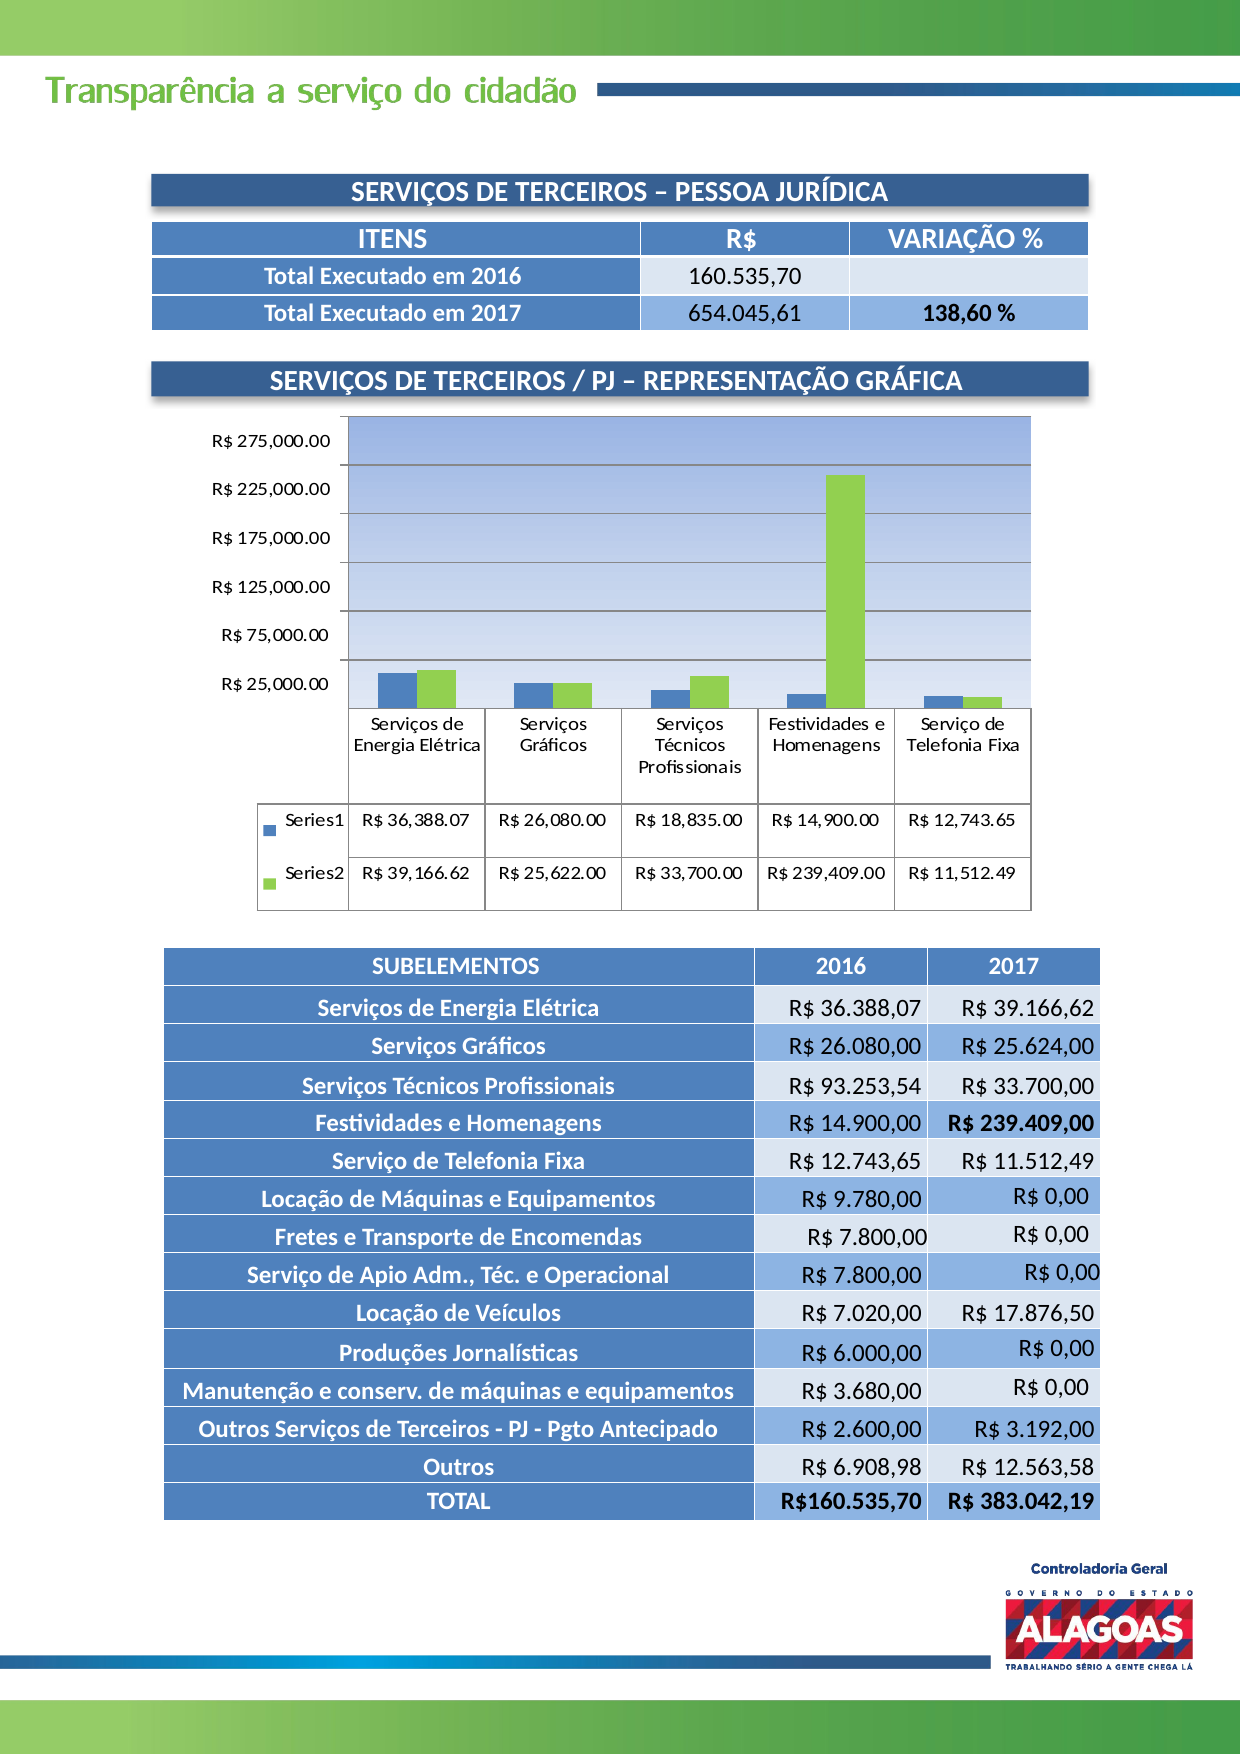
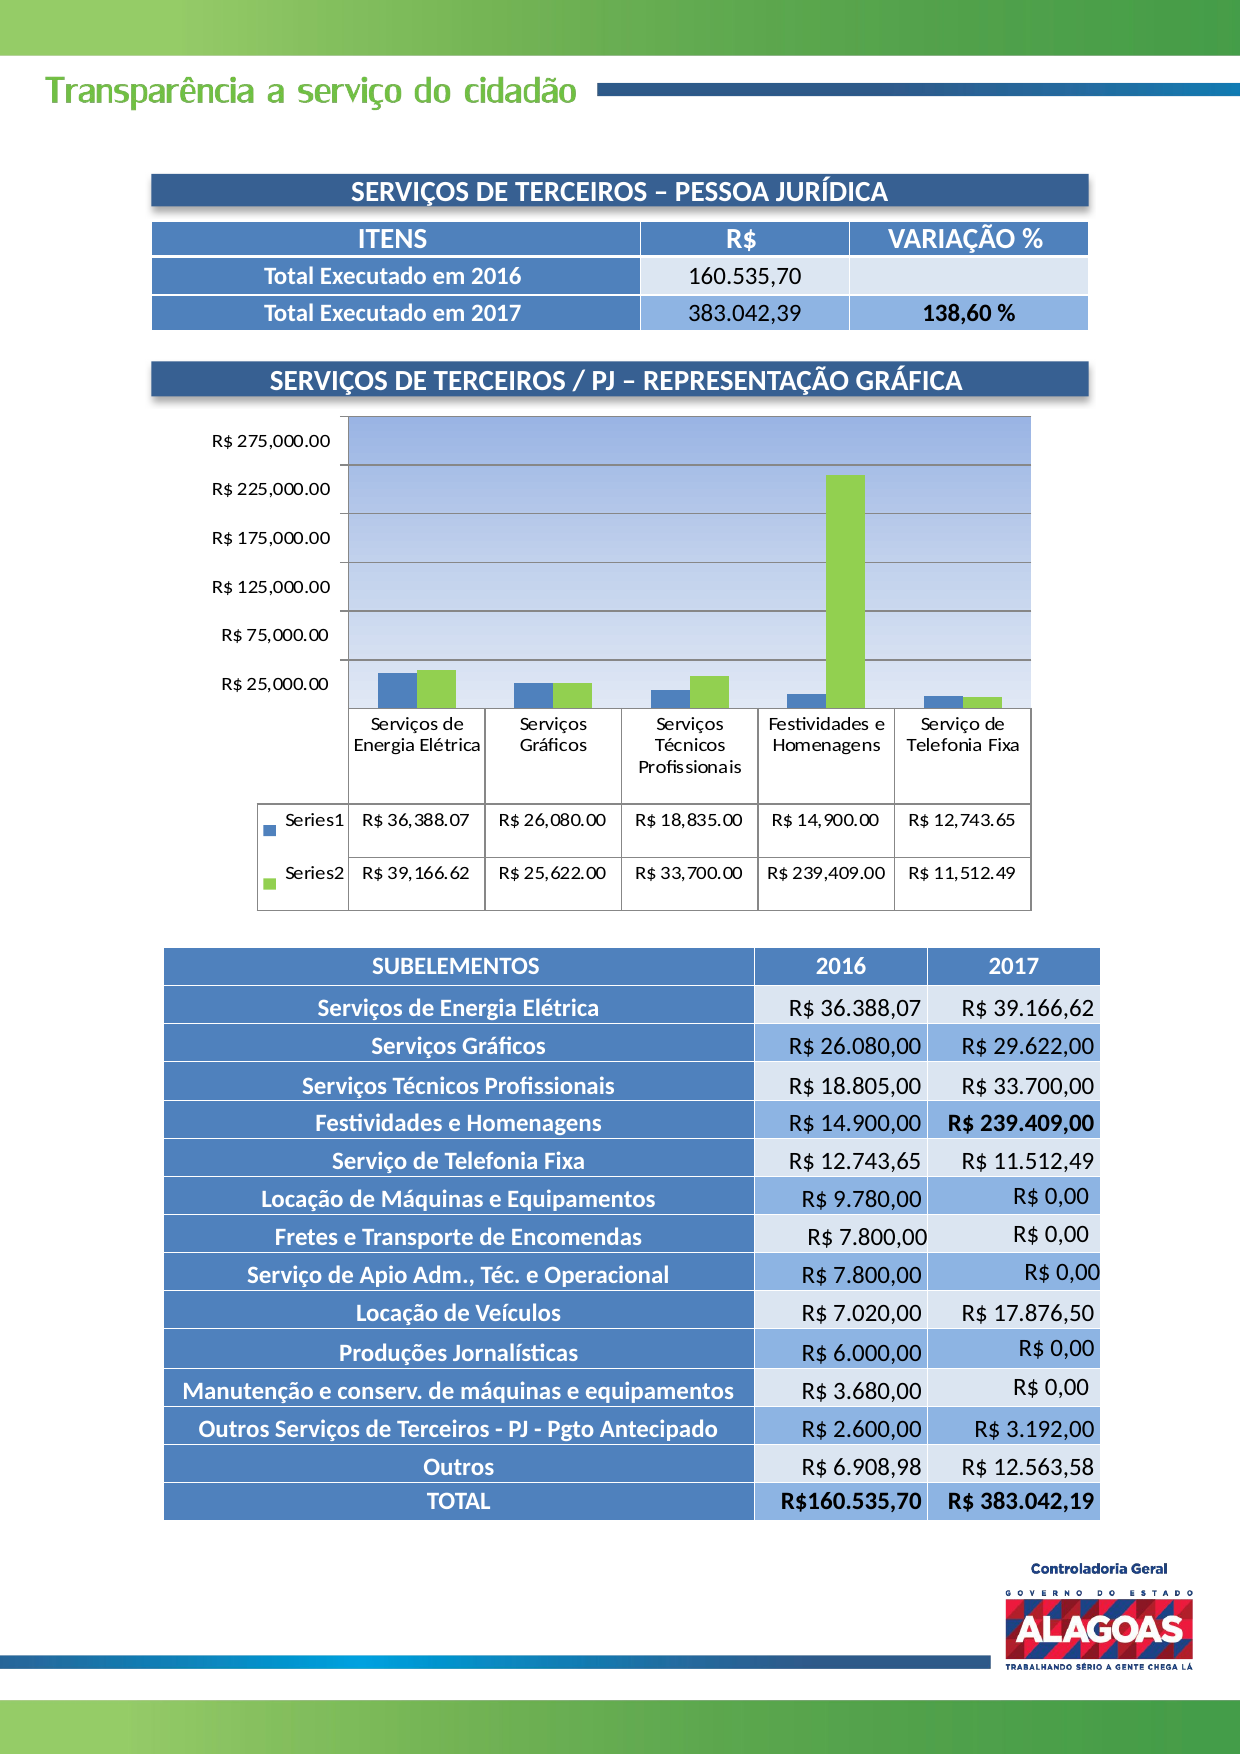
654.045,61: 654.045,61 -> 383.042,39
25.624,00: 25.624,00 -> 29.622,00
93.253,54: 93.253,54 -> 18.805,00
